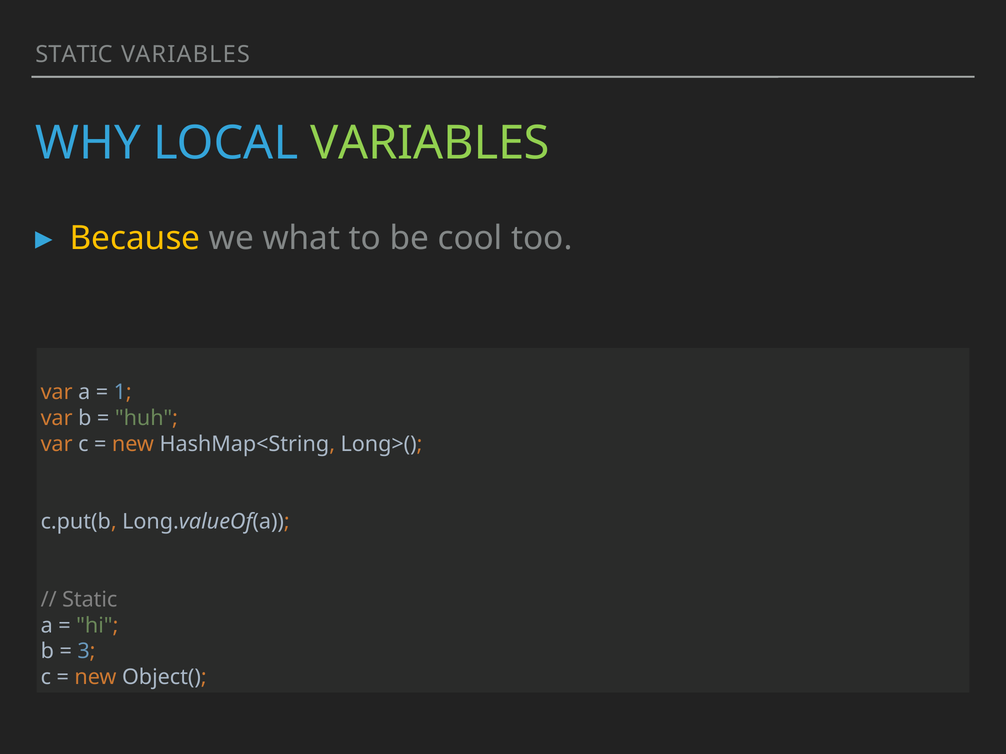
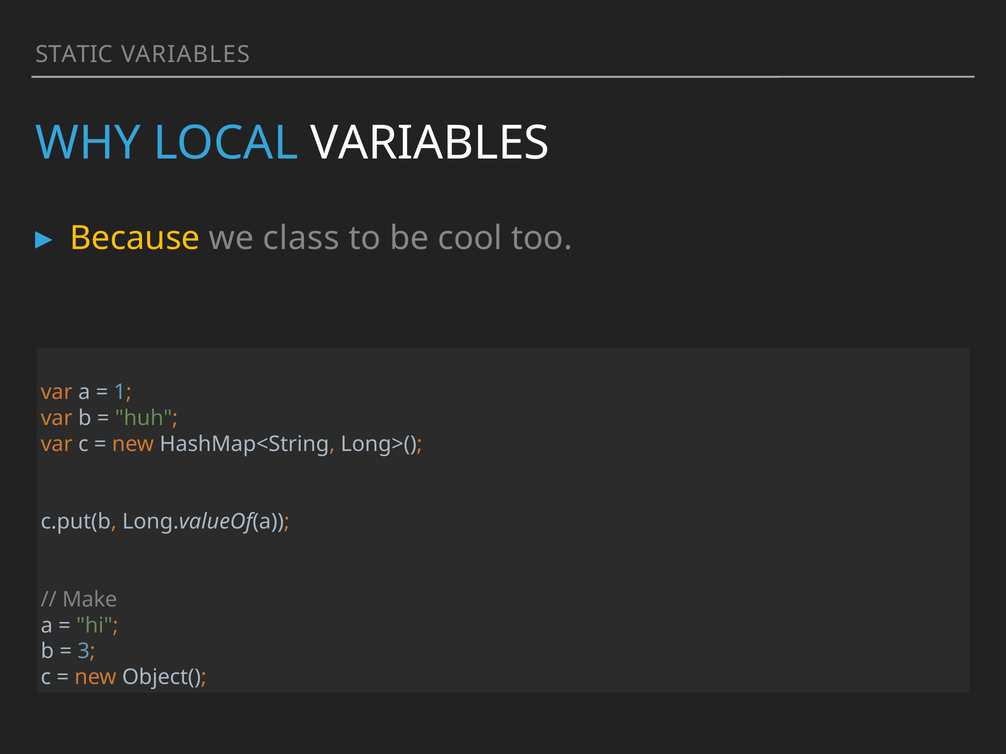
VARIABLES at (430, 143) colour: light green -> white
what: what -> class
Static at (90, 600): Static -> Make
